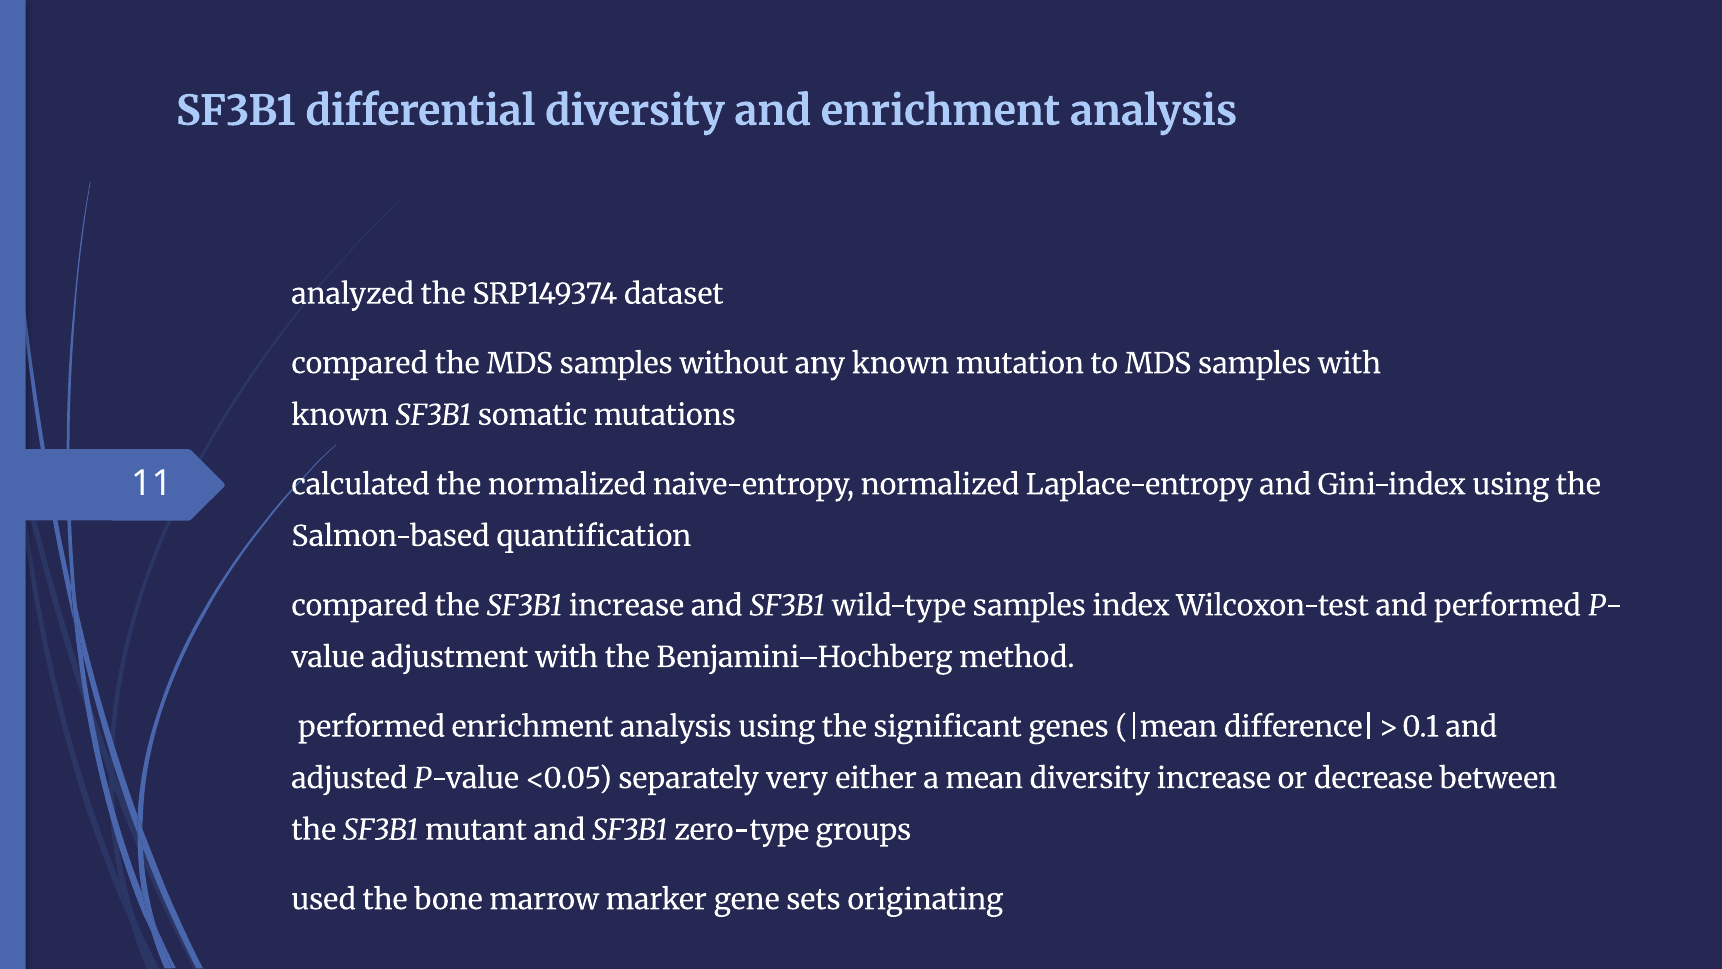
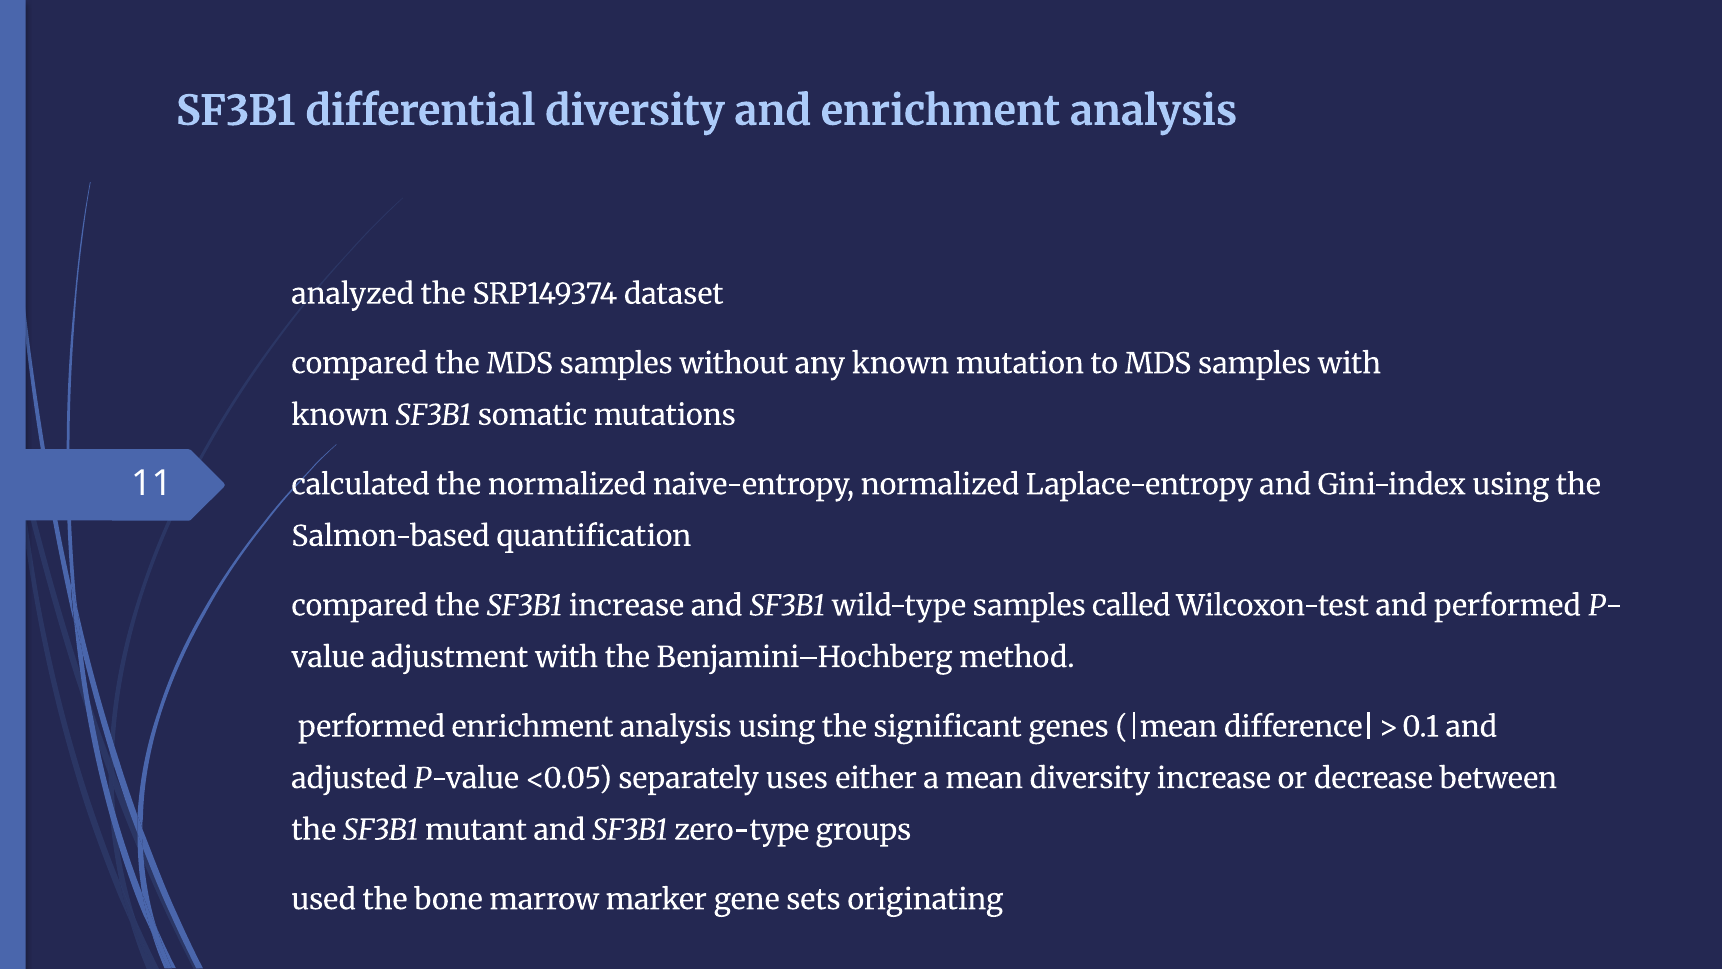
index: index -> called
very: very -> uses
